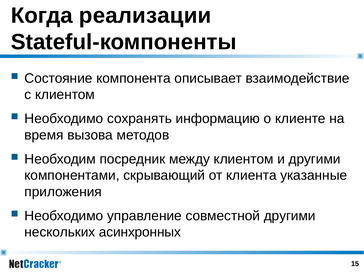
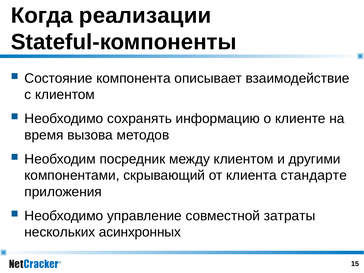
указанные: указанные -> стандарте
совместной другими: другими -> затраты
